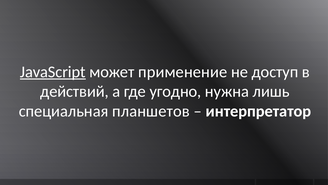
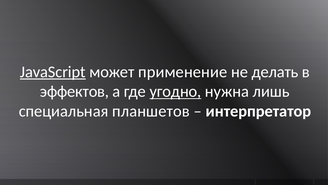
доступ: доступ -> делать
действий: действий -> эффектов
угодно underline: none -> present
